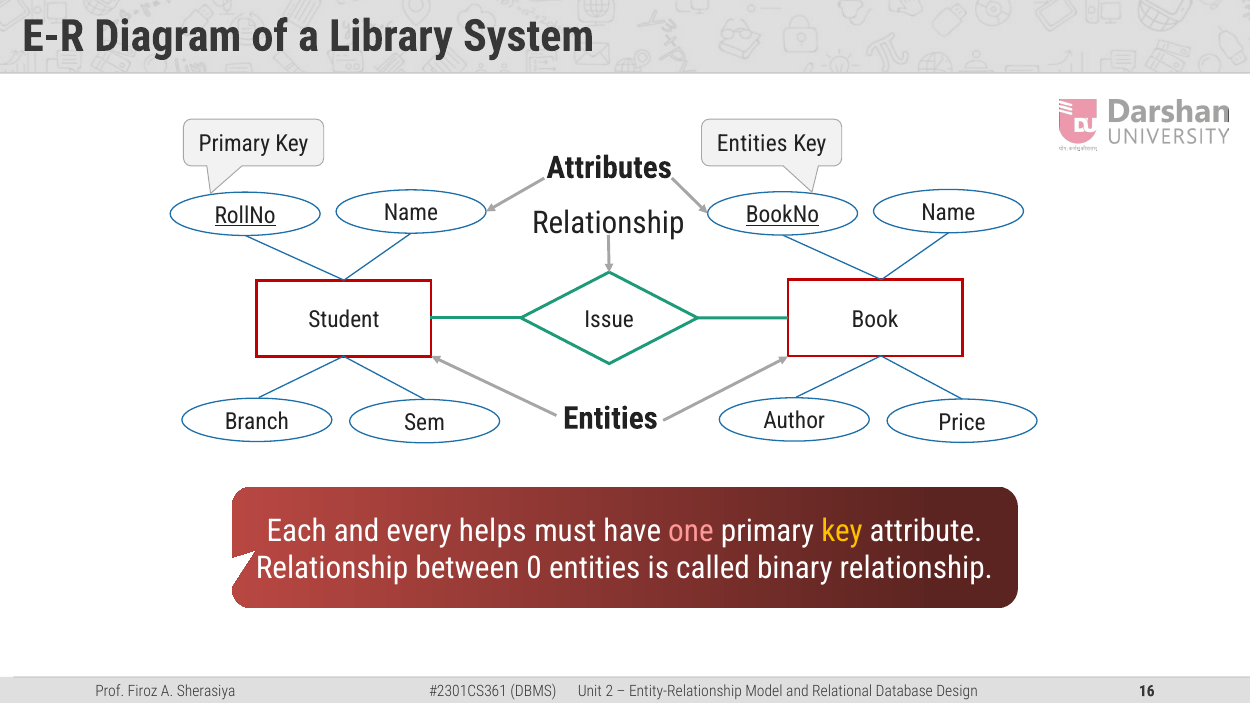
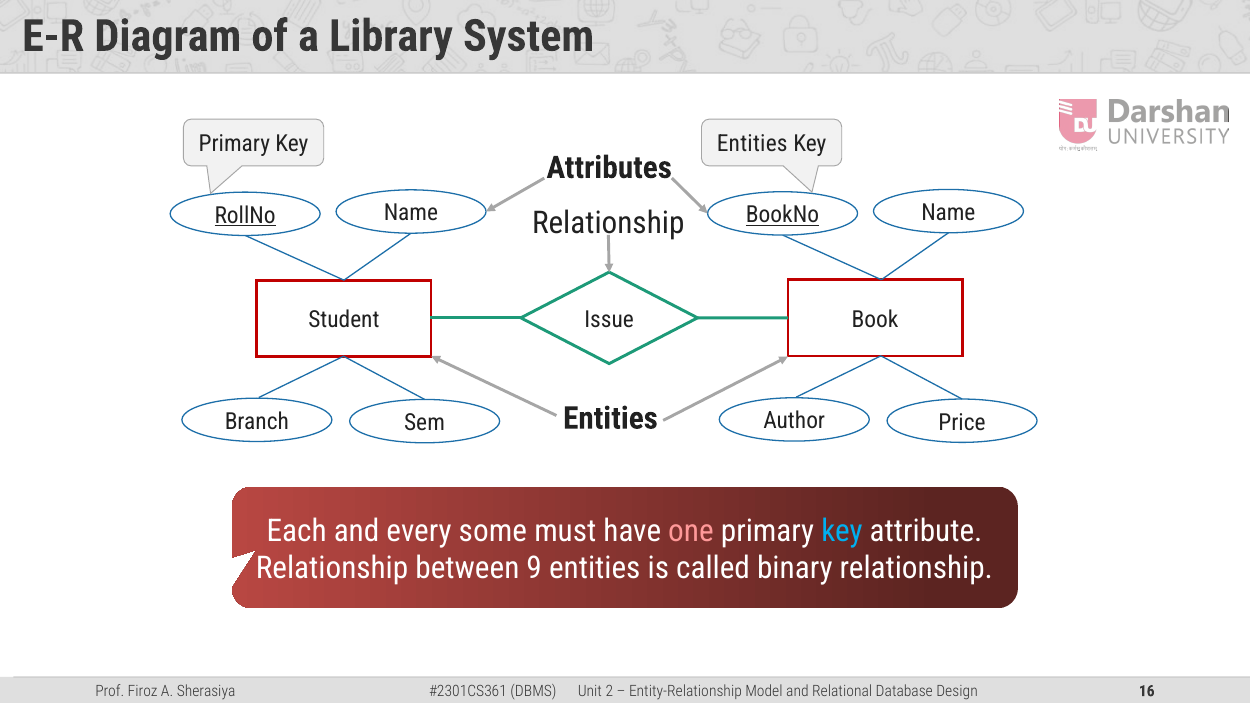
helps: helps -> some
key at (842, 531) colour: yellow -> light blue
0: 0 -> 9
